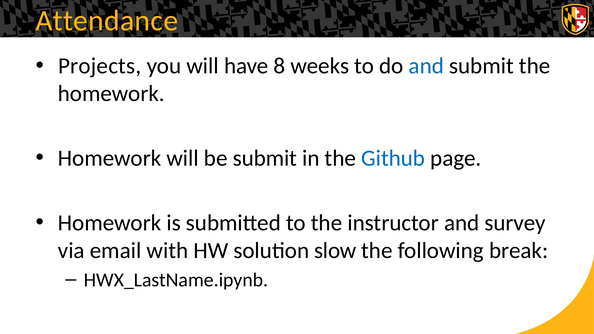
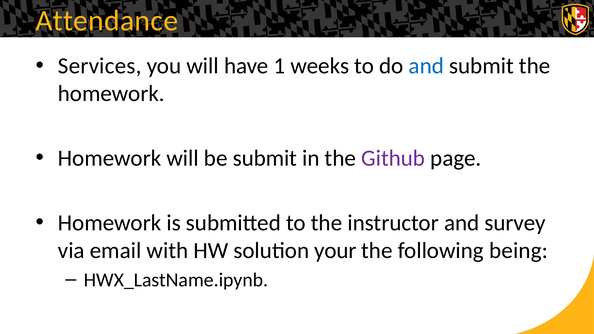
Projects: Projects -> Services
8: 8 -> 1
Github colour: blue -> purple
slow: slow -> your
break: break -> being
